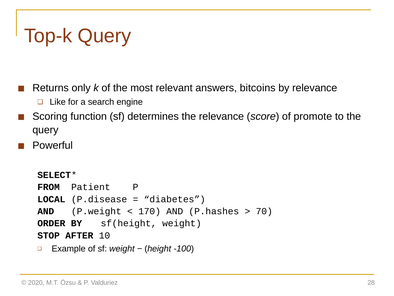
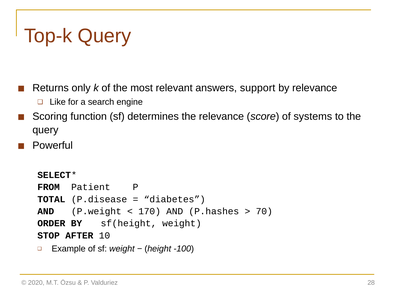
bitcoins: bitcoins -> support
promote: promote -> systems
LOCAL: LOCAL -> TOTAL
